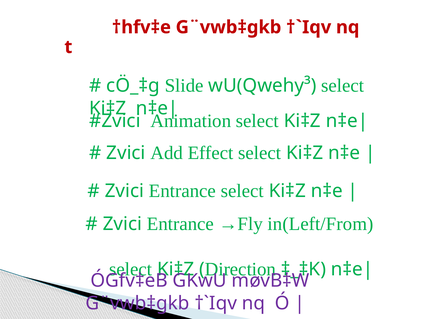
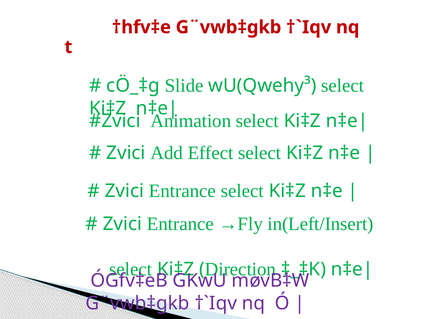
in(Left/From: in(Left/From -> in(Left/Insert
